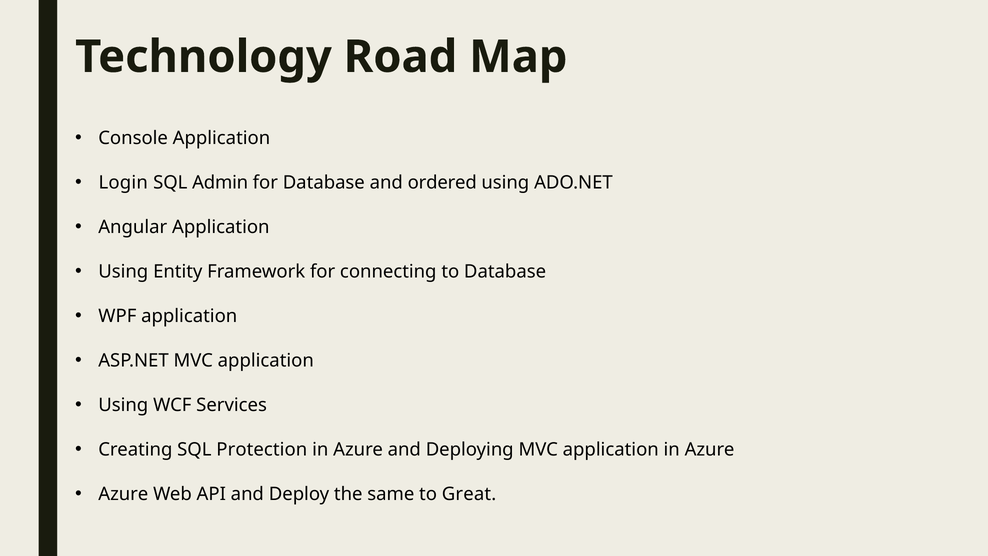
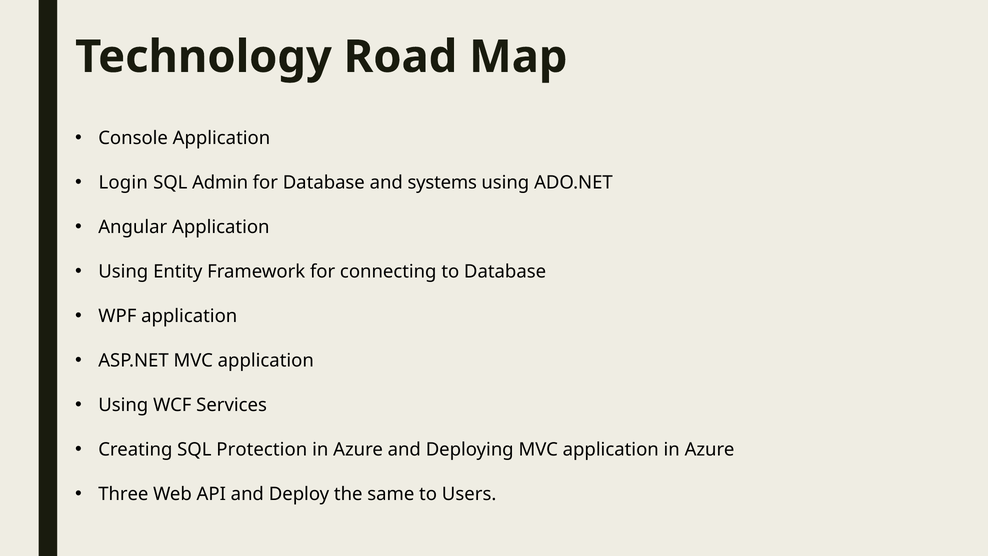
ordered: ordered -> systems
Azure at (123, 494): Azure -> Three
Great: Great -> Users
